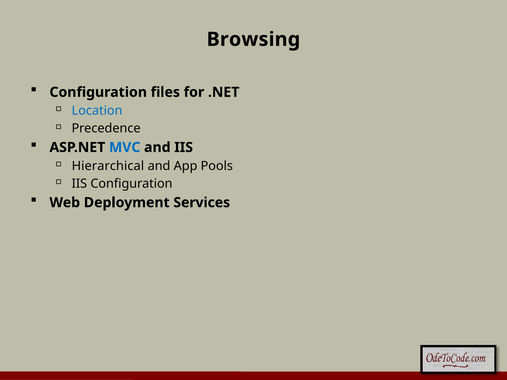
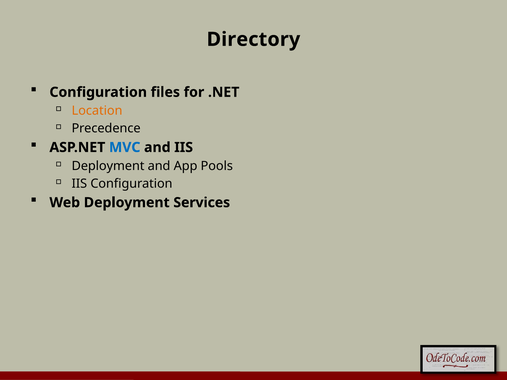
Browsing: Browsing -> Directory
Location colour: blue -> orange
Hierarchical at (108, 166): Hierarchical -> Deployment
